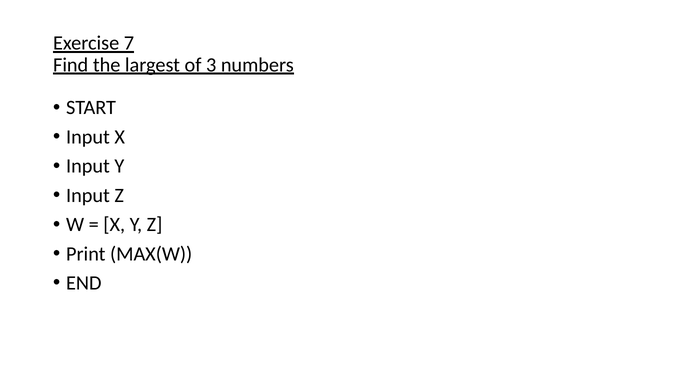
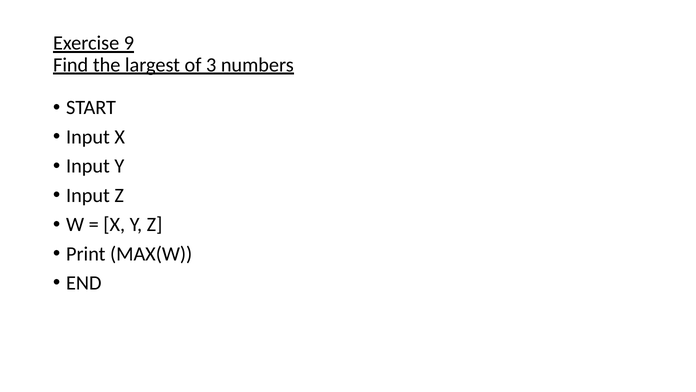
7: 7 -> 9
